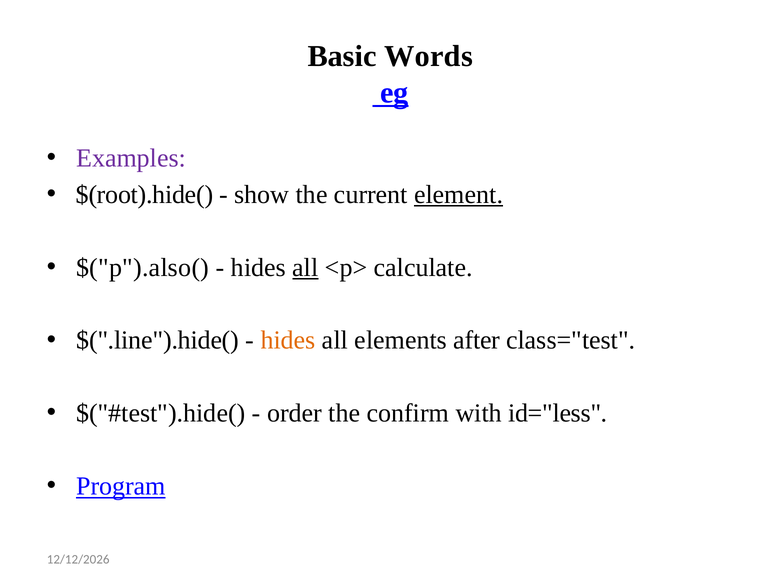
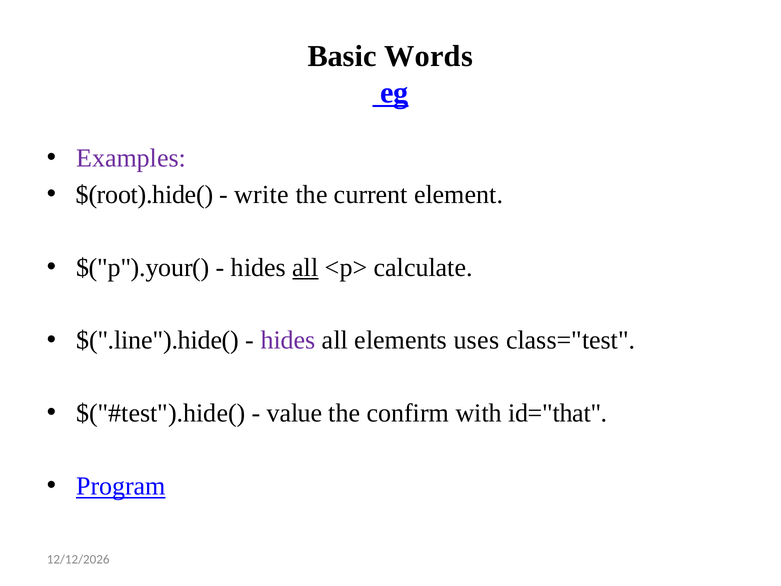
show: show -> write
element underline: present -> none
$("p").also(: $("p").also( -> $("p").your(
hides at (288, 340) colour: orange -> purple
after: after -> uses
order: order -> value
id="less: id="less -> id="that
